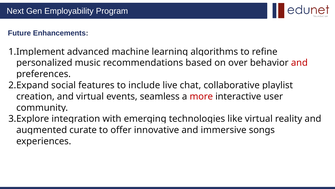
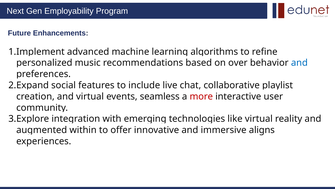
and at (299, 63) colour: red -> blue
curate: curate -> within
songs: songs -> aligns
